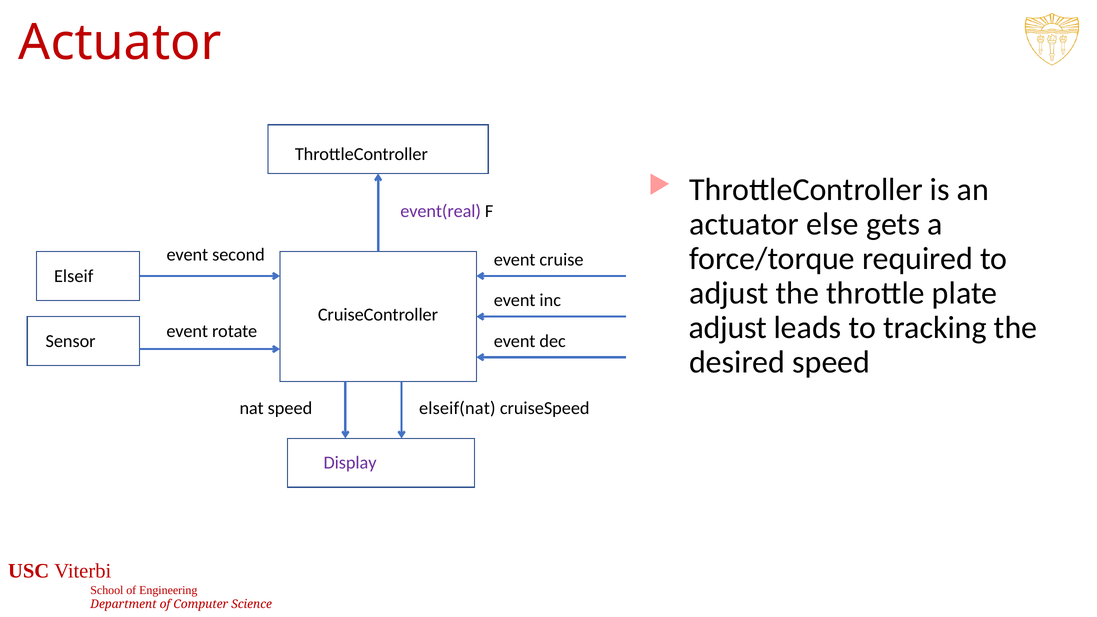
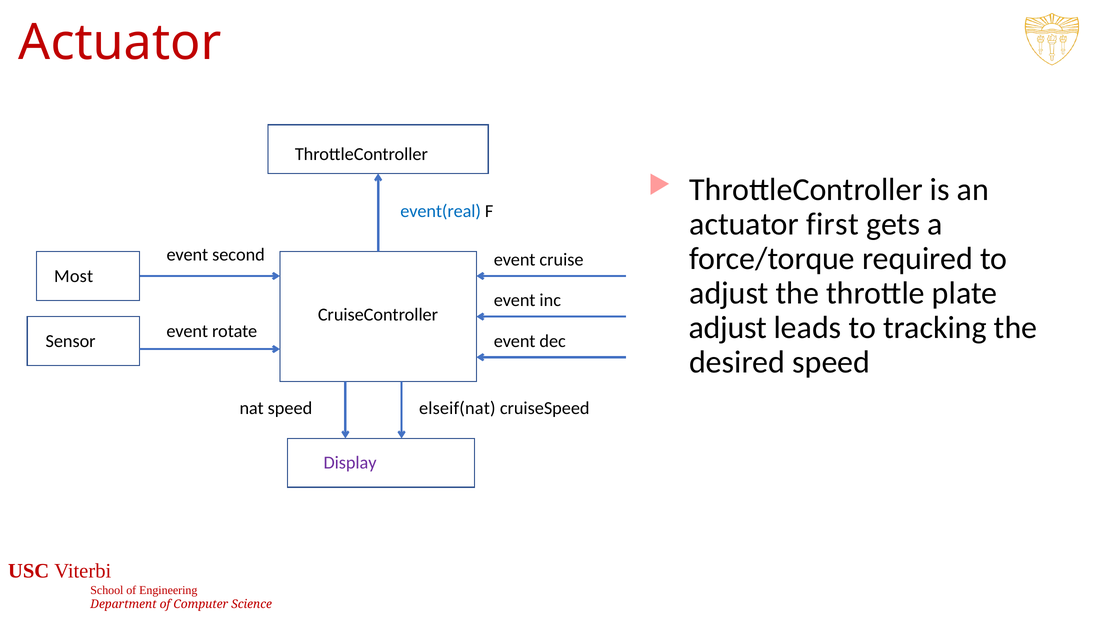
event(real colour: purple -> blue
else: else -> first
Elseif: Elseif -> Most
